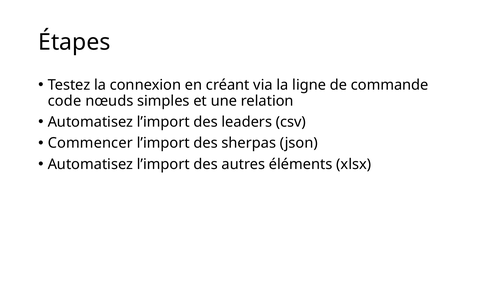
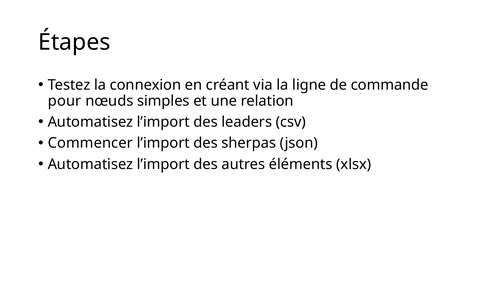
code: code -> pour
